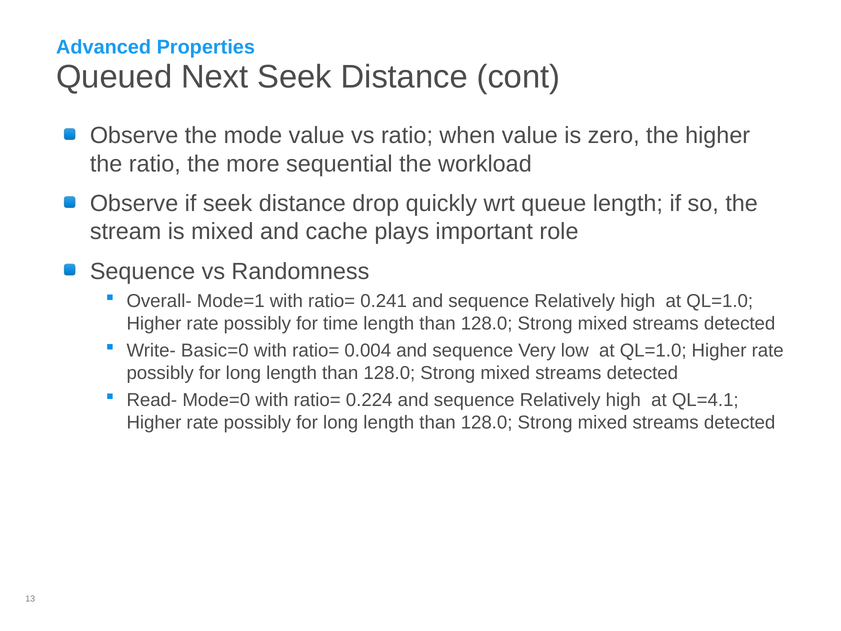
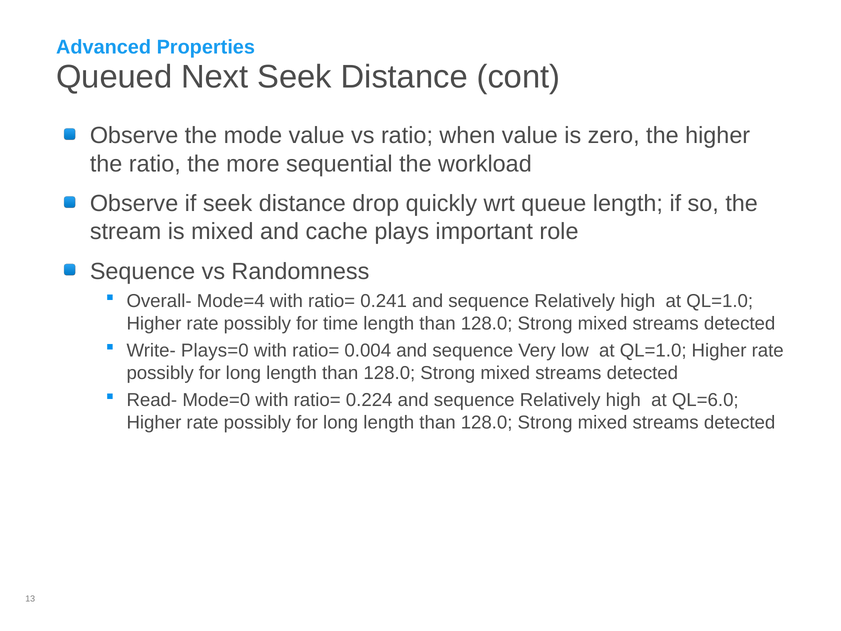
Mode=1: Mode=1 -> Mode=4
Basic=0: Basic=0 -> Plays=0
QL=4.1: QL=4.1 -> QL=6.0
